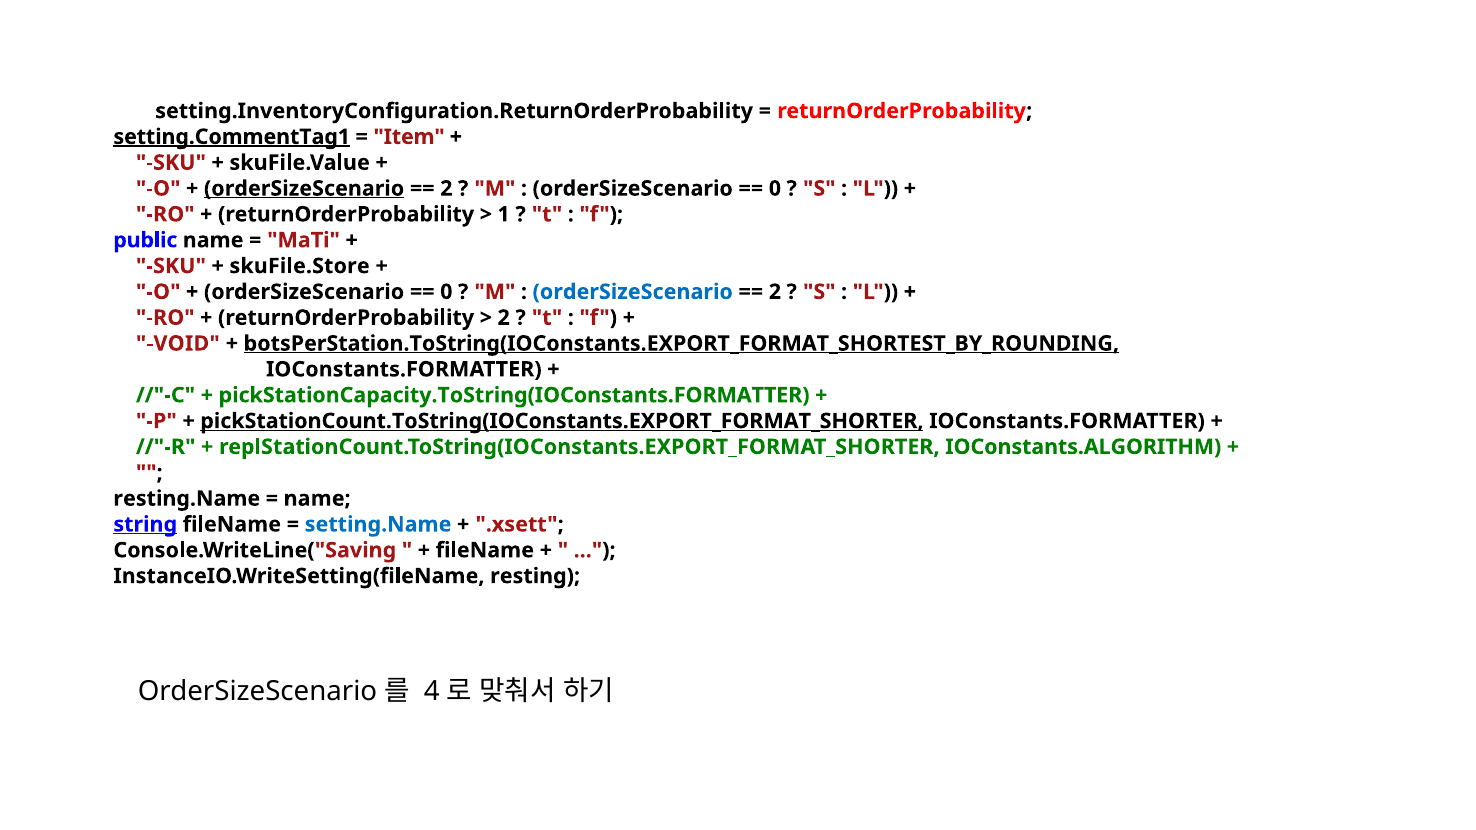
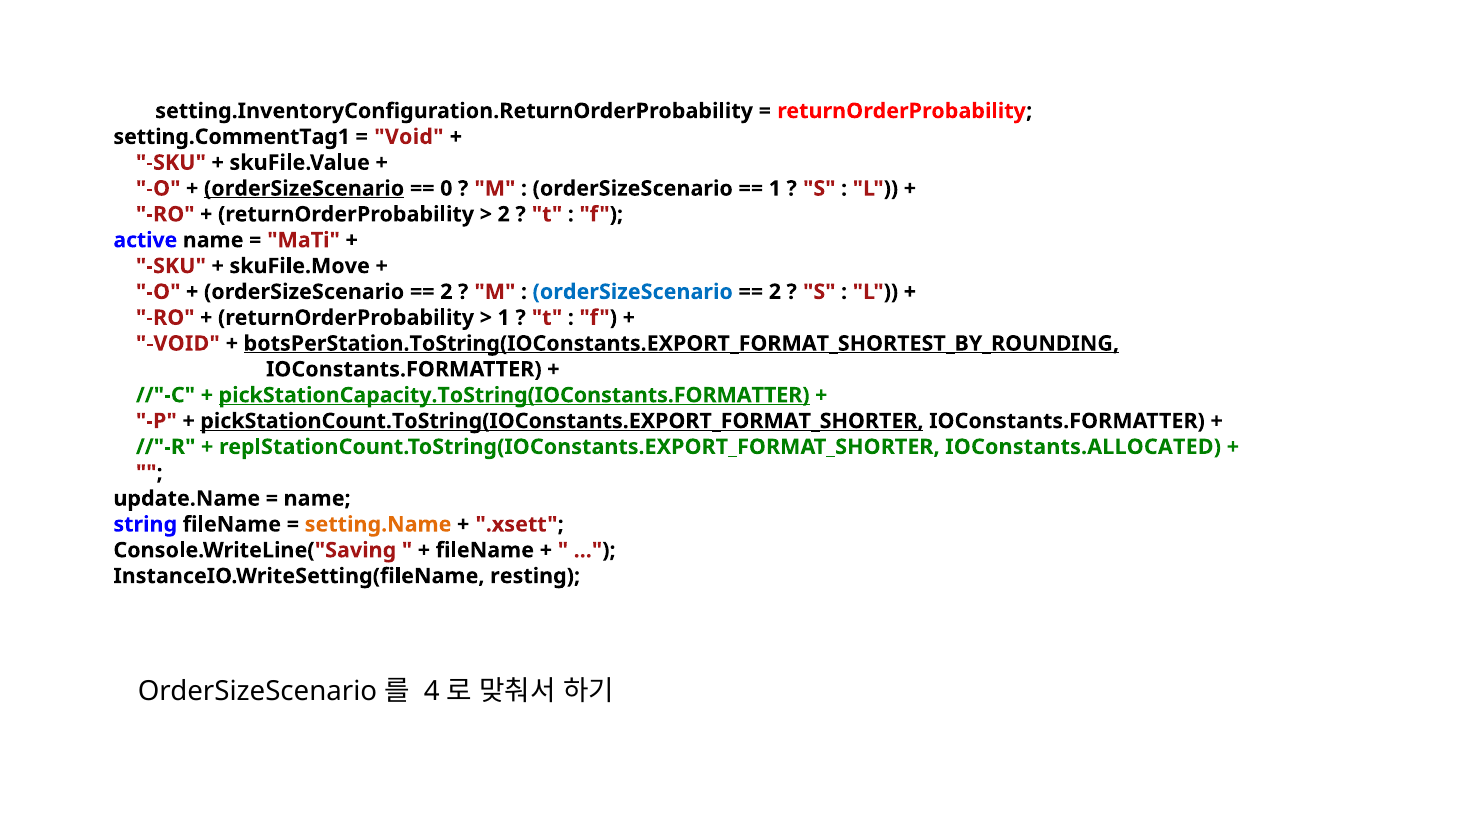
setting.CommentTag1 underline: present -> none
Item at (409, 137): Item -> Void
2 at (446, 189): 2 -> 0
0 at (775, 189): 0 -> 1
1 at (504, 214): 1 -> 2
public: public -> active
skuFile.Store: skuFile.Store -> skuFile.Move
0 at (446, 292): 0 -> 2
2 at (504, 318): 2 -> 1
pickStationCapacity.ToString(IOConstants.FORMATTER underline: none -> present
IOConstants.ALGORITHM: IOConstants.ALGORITHM -> IOConstants.ALLOCATED
resting.Name: resting.Name -> update.Name
string underline: present -> none
setting.Name colour: blue -> orange
